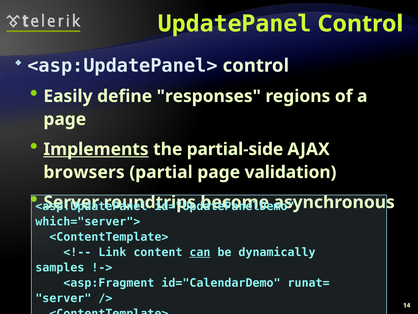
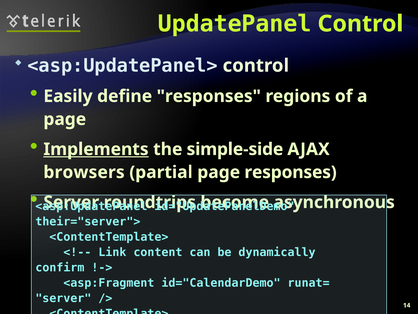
partial-side: partial-side -> simple-side
page validation: validation -> responses
which="server">: which="server"> -> their="server">
can underline: present -> none
samples: samples -> confirm
